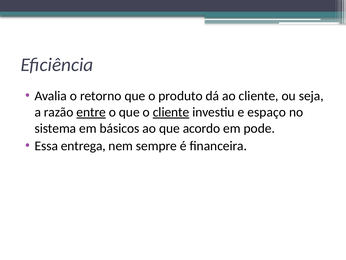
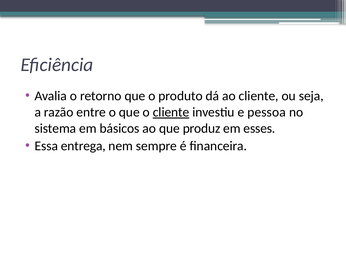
entre underline: present -> none
espaço: espaço -> pessoa
acordo: acordo -> produz
pode: pode -> esses
